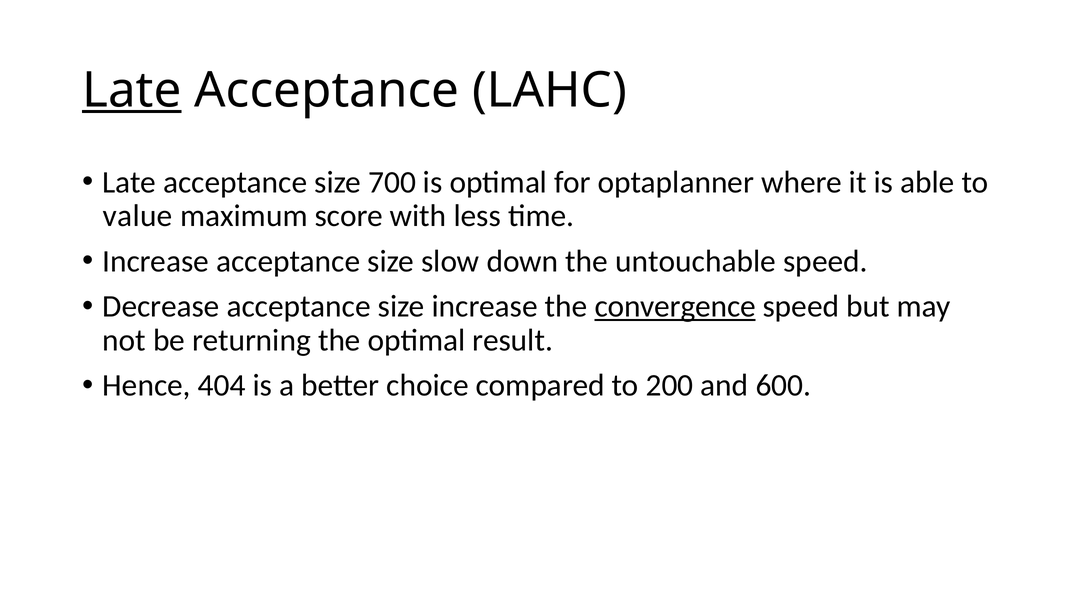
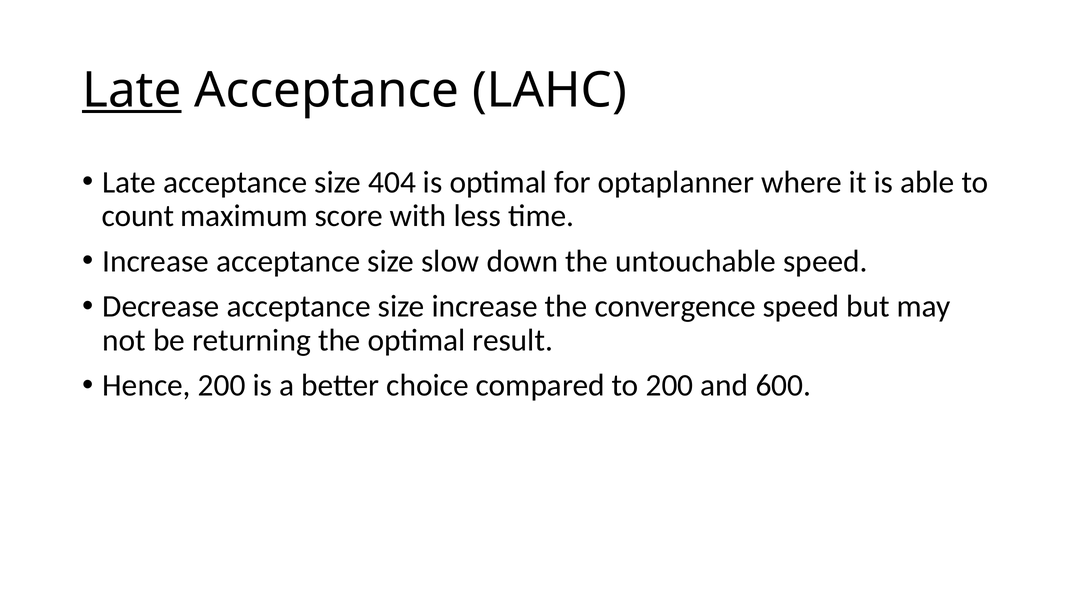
700: 700 -> 404
value: value -> count
convergence underline: present -> none
Hence 404: 404 -> 200
